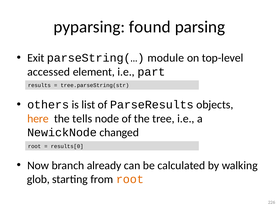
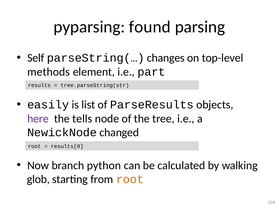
Exit: Exit -> Self
module: module -> changes
accessed: accessed -> methods
others: others -> easily
here colour: orange -> purple
already: already -> python
